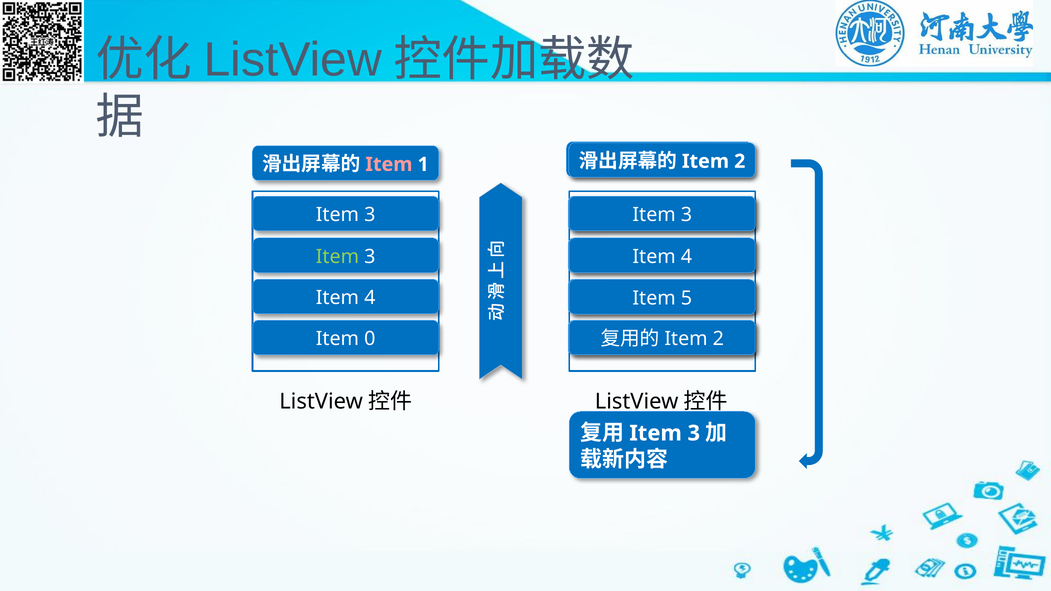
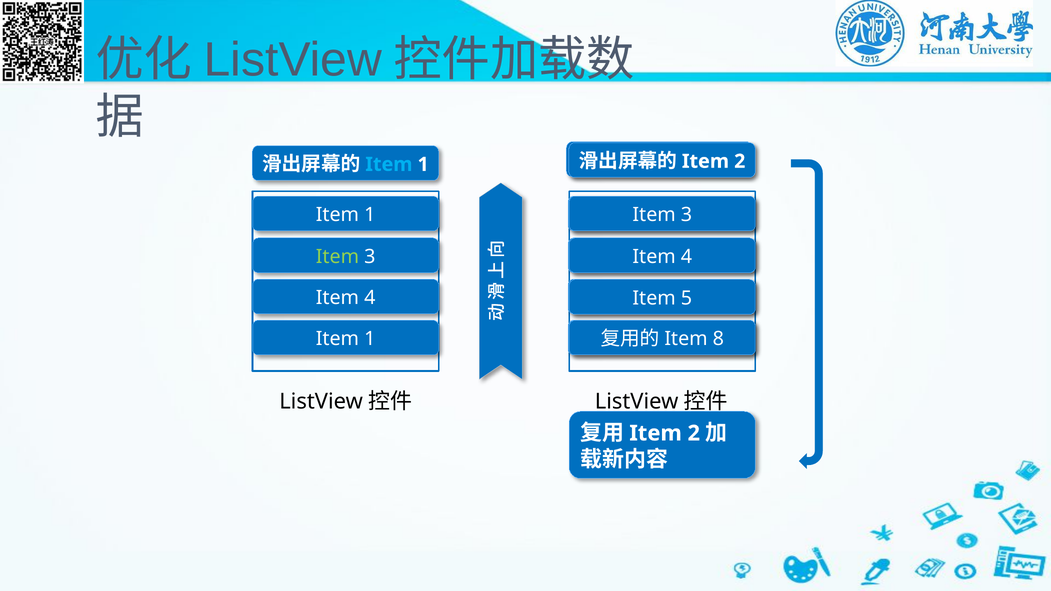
Item at (389, 164) colour: pink -> light blue
3 at (370, 215): 3 -> 1
2 at (718, 339): 2 -> 8
0 at (370, 339): 0 -> 1
3 at (694, 433): 3 -> 2
